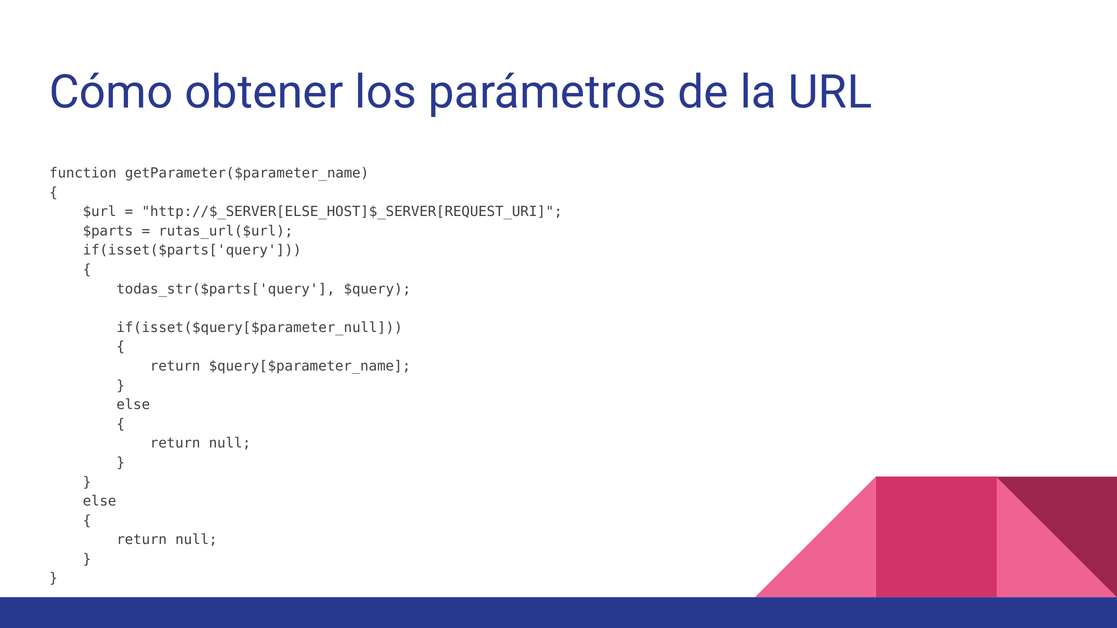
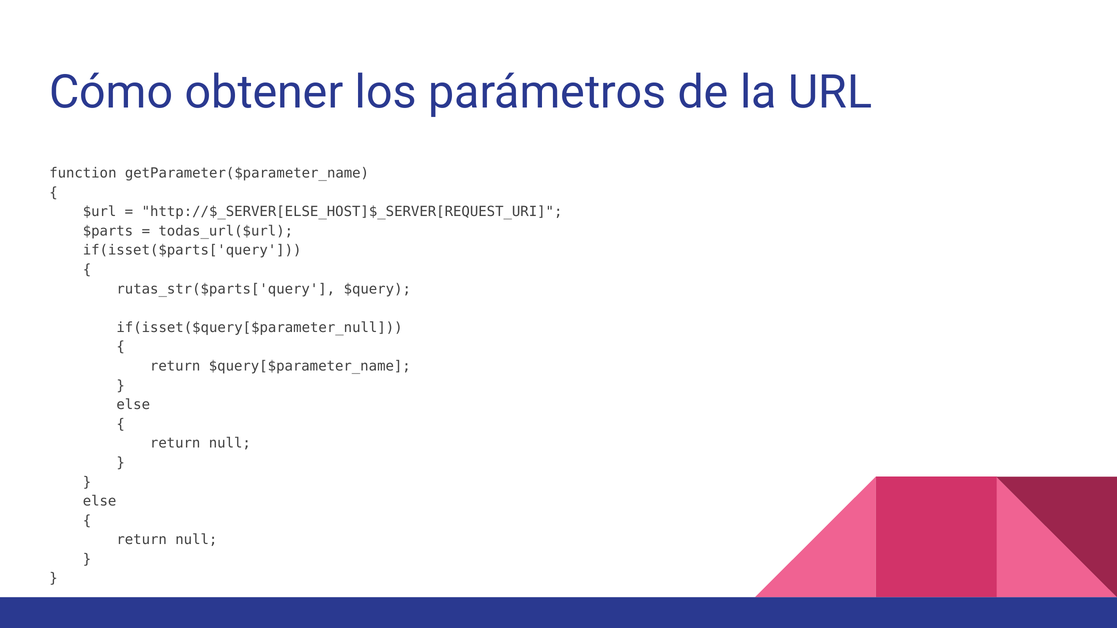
rutas_url($url: rutas_url($url -> todas_url($url
todas_str($parts['query: todas_str($parts['query -> rutas_str($parts['query
